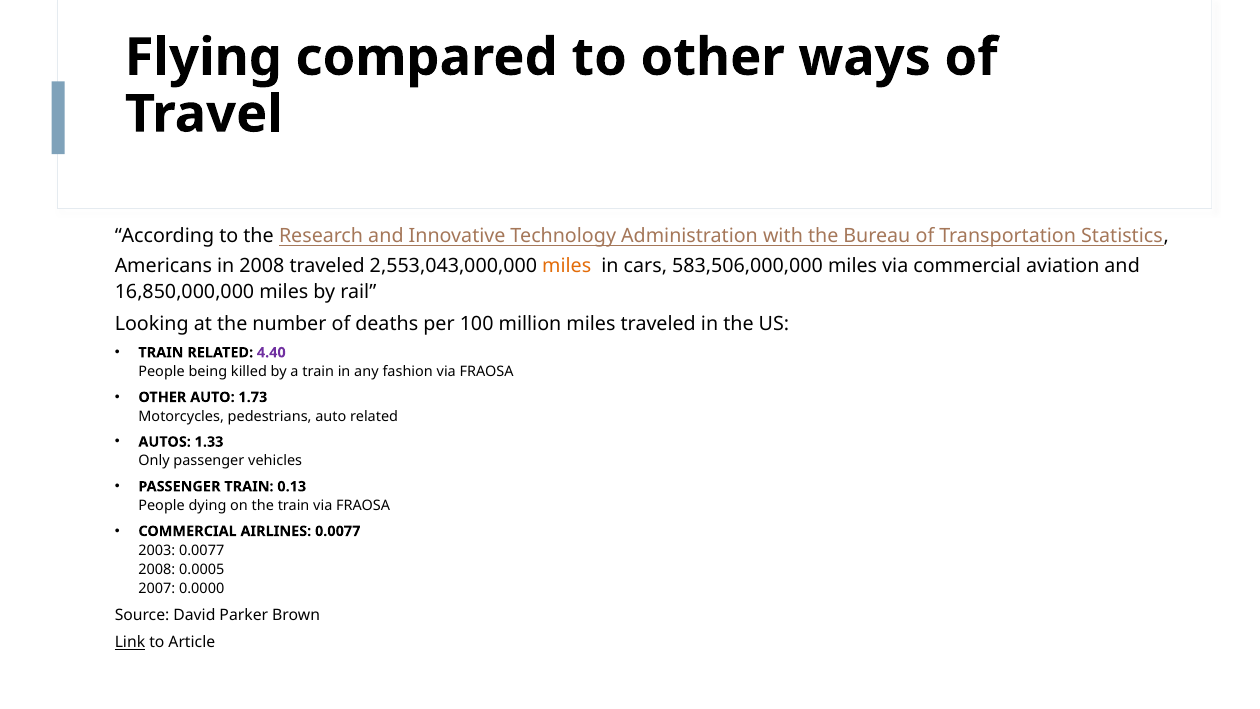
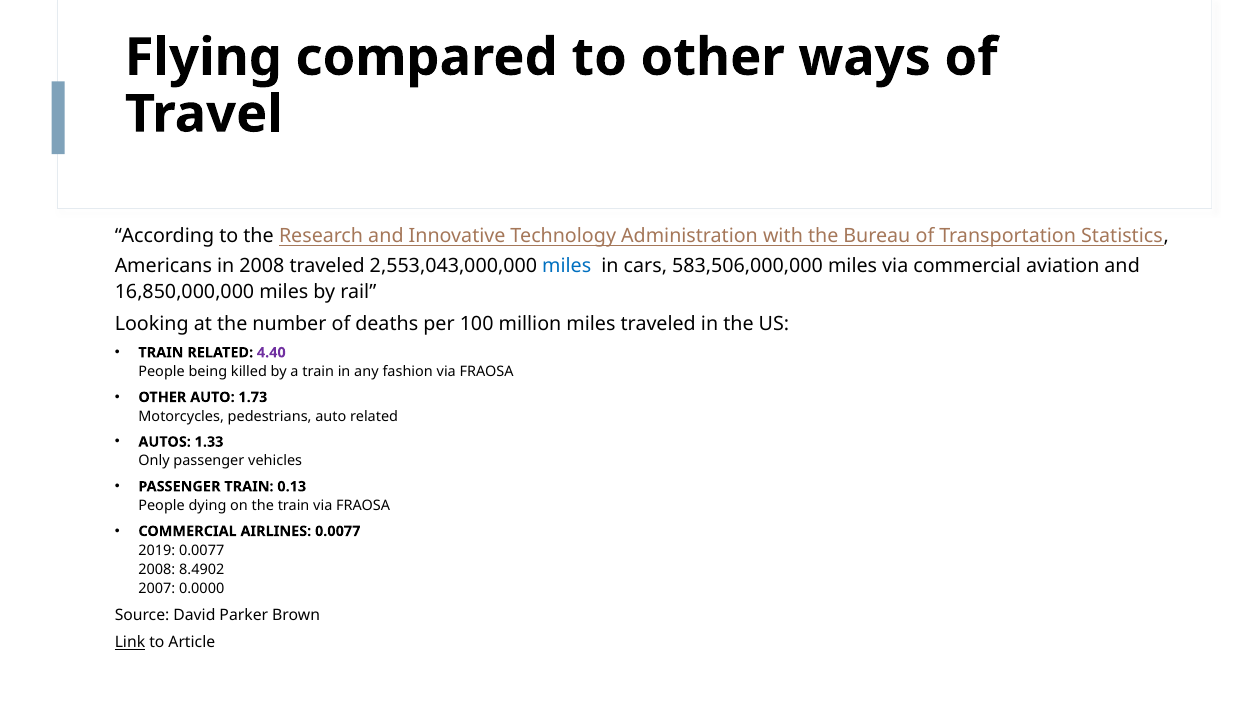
miles at (567, 266) colour: orange -> blue
2003: 2003 -> 2019
0.0005: 0.0005 -> 8.4902
